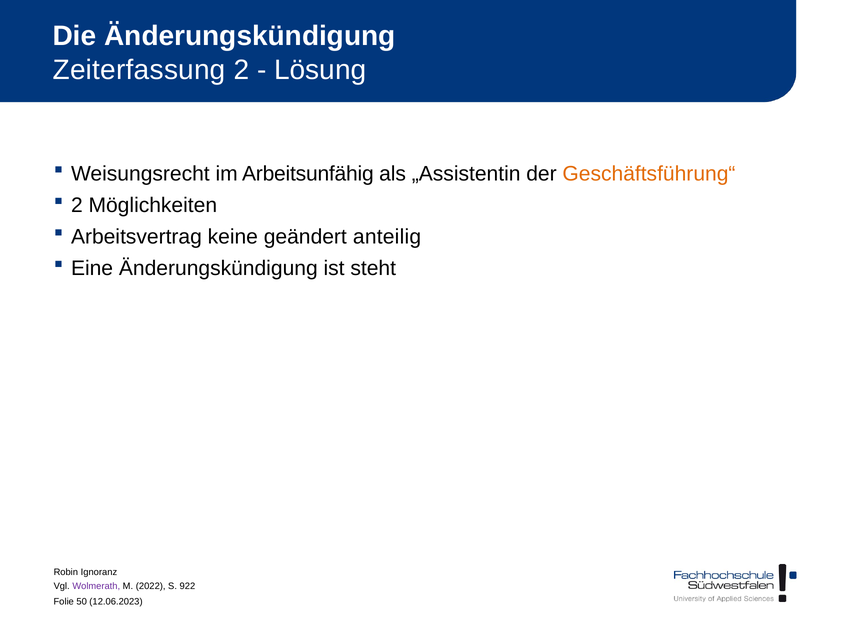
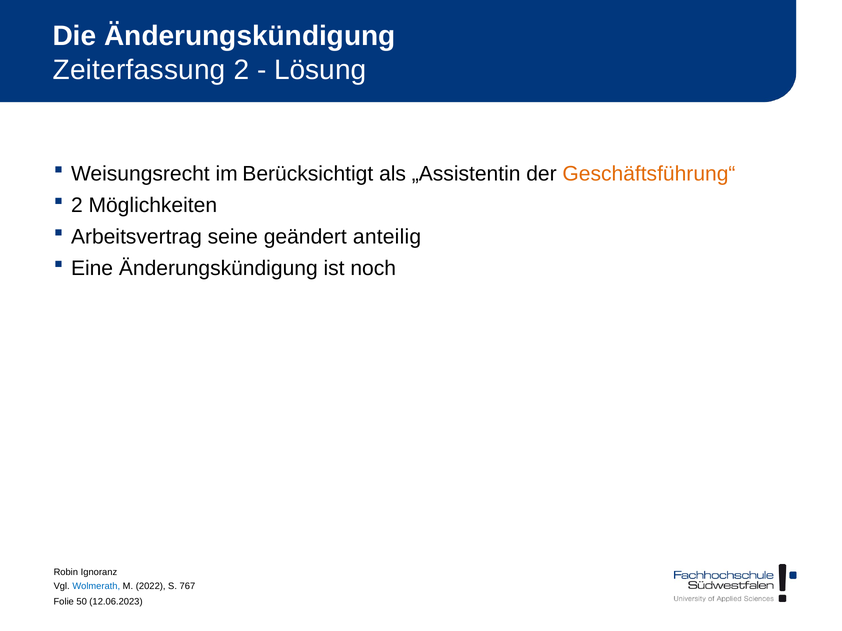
Arbeitsunfähig: Arbeitsunfähig -> Berücksichtigt
keine: keine -> seine
steht: steht -> noch
Wolmerath colour: purple -> blue
922: 922 -> 767
